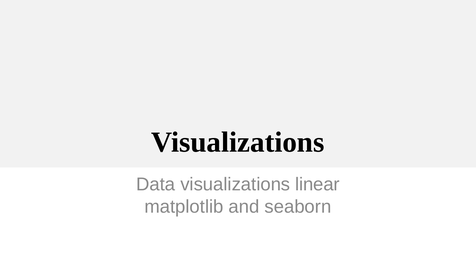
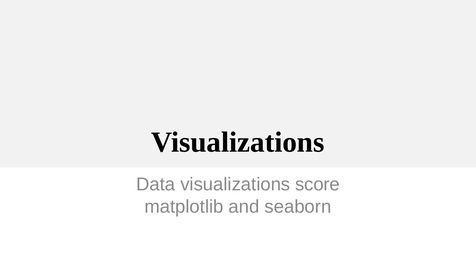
linear: linear -> score
